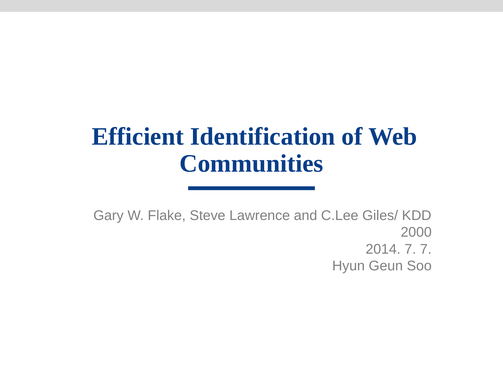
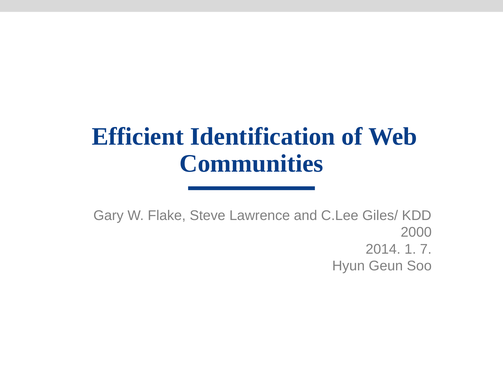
2014 7: 7 -> 1
